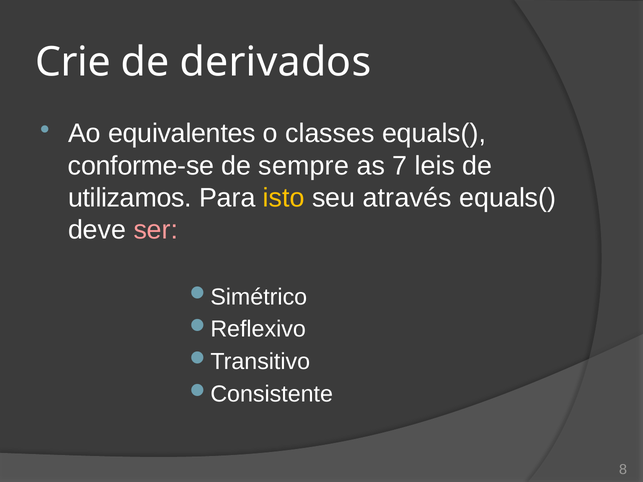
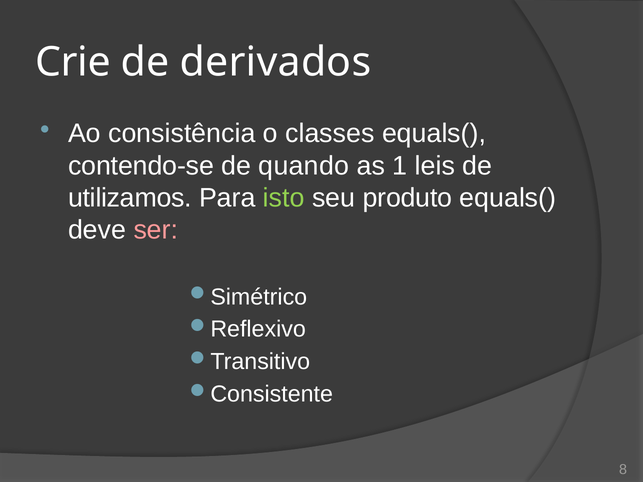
equivalentes: equivalentes -> consistência
conforme-se: conforme-se -> contendo-se
sempre: sempre -> quando
7: 7 -> 1
isto colour: yellow -> light green
através: através -> produto
